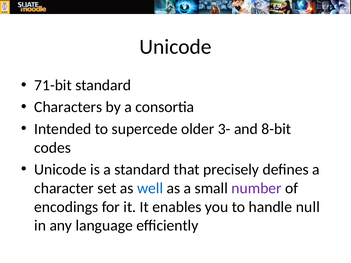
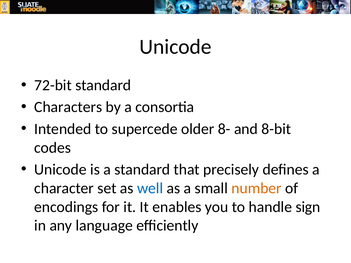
71-bit: 71-bit -> 72-bit
3-: 3- -> 8-
number colour: purple -> orange
null: null -> sign
